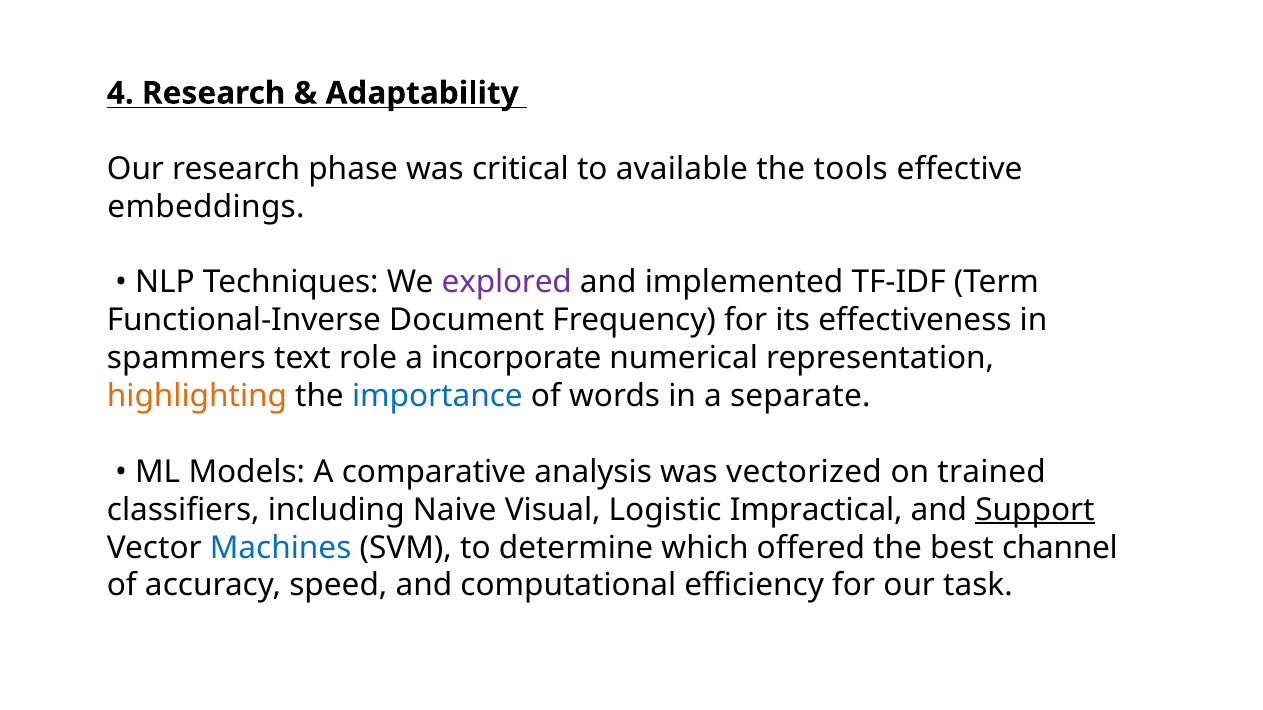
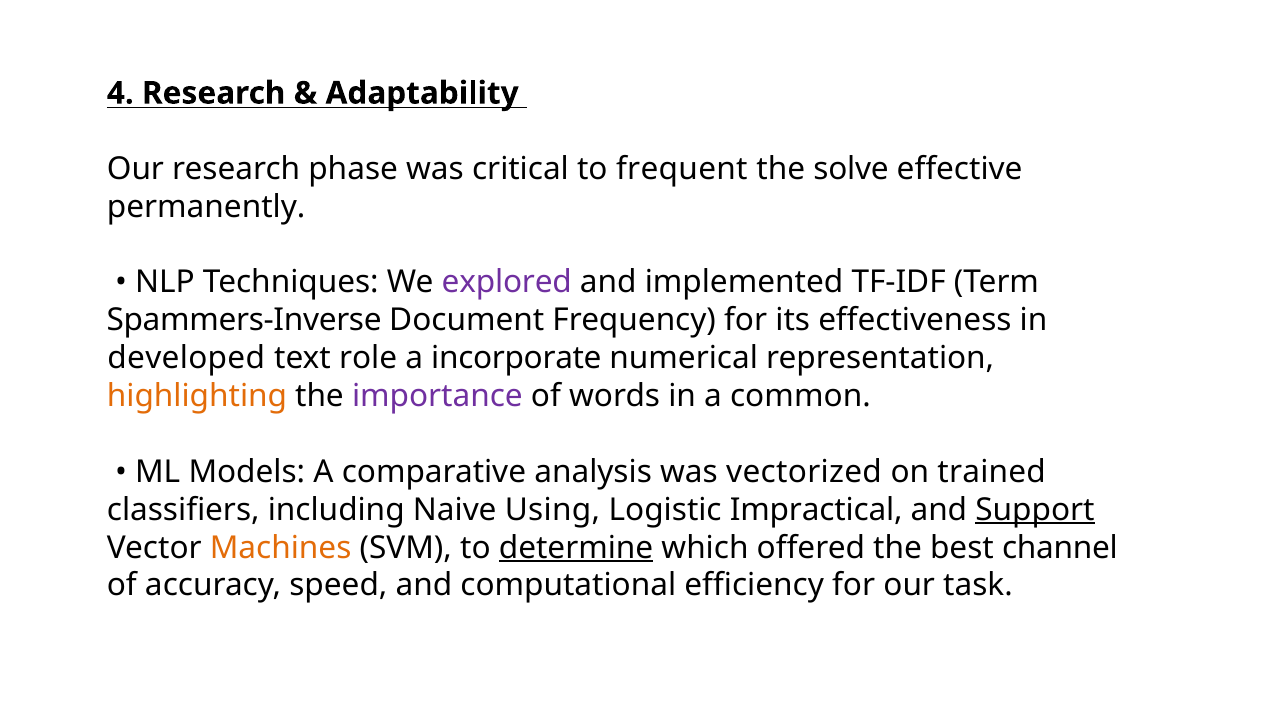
available: available -> frequent
tools: tools -> solve
embeddings: embeddings -> permanently
Functional-Inverse: Functional-Inverse -> Spammers-Inverse
spammers: spammers -> developed
importance colour: blue -> purple
separate: separate -> common
Visual: Visual -> Using
Machines colour: blue -> orange
determine underline: none -> present
